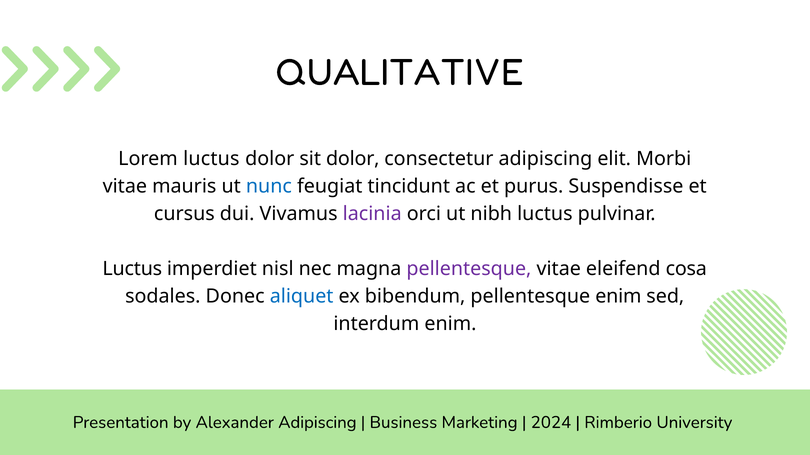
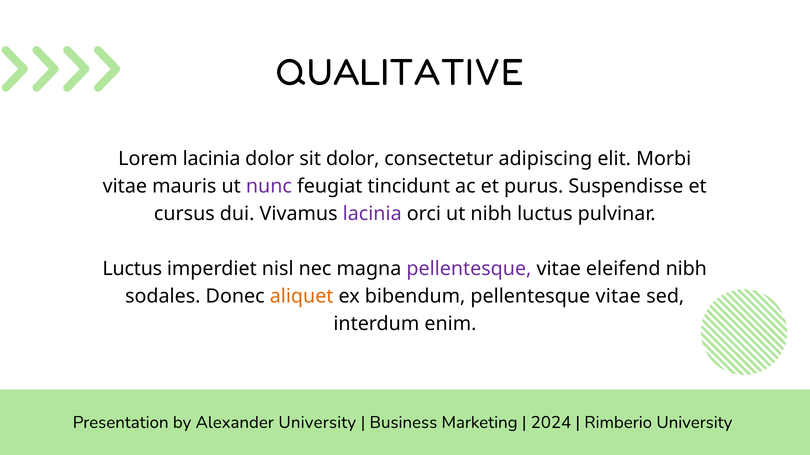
Lorem luctus: luctus -> lacinia
nunc colour: blue -> purple
eleifend cosa: cosa -> nibh
aliquet colour: blue -> orange
bibendum pellentesque enim: enim -> vitae
Alexander Adipiscing: Adipiscing -> University
